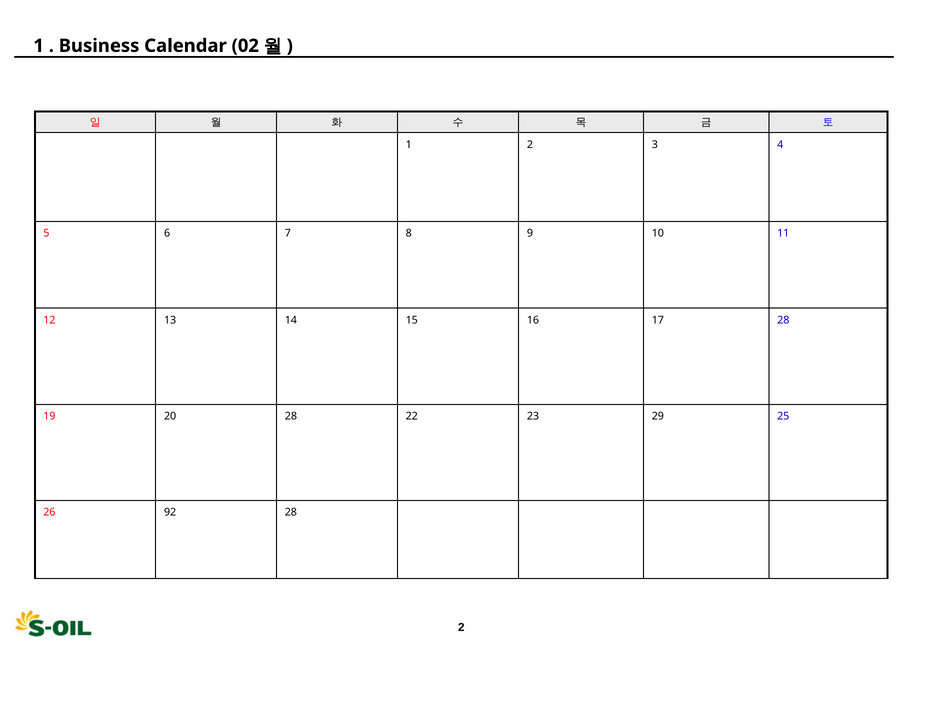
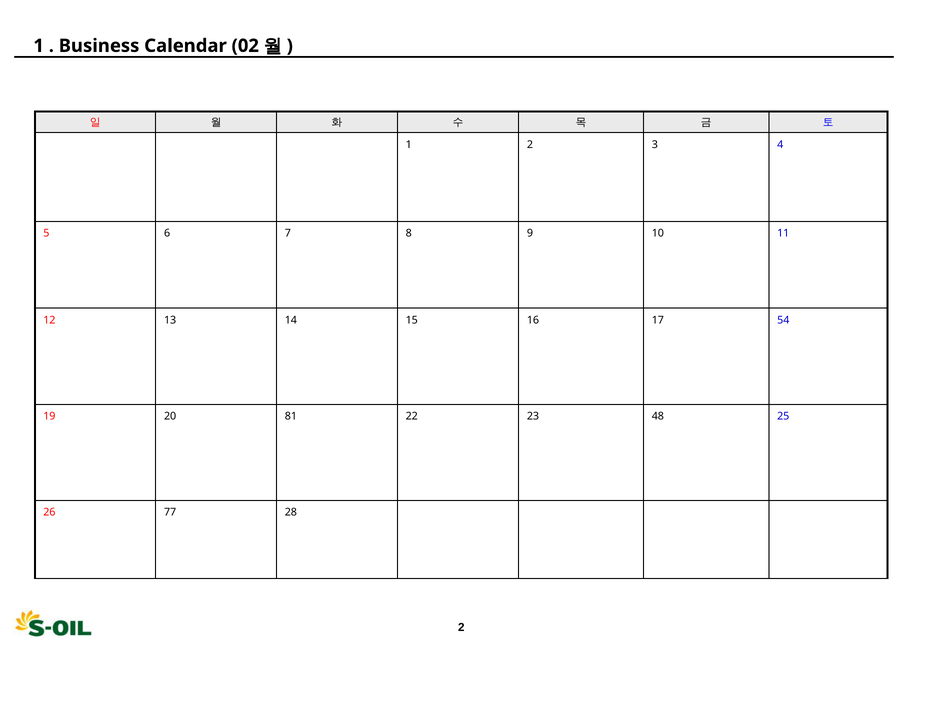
17 28: 28 -> 54
20 28: 28 -> 81
29: 29 -> 48
92: 92 -> 77
